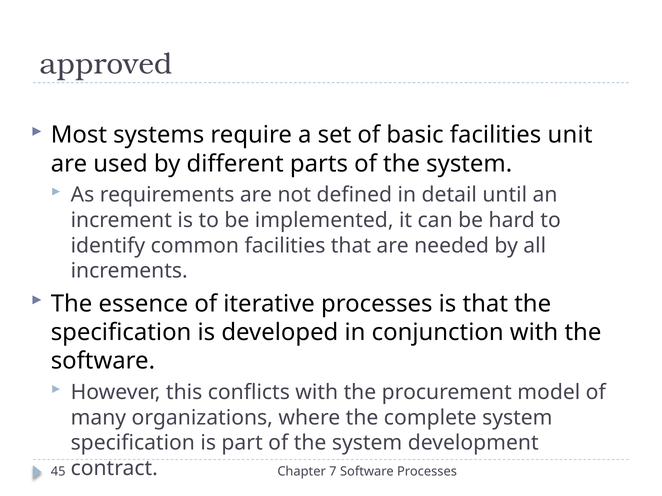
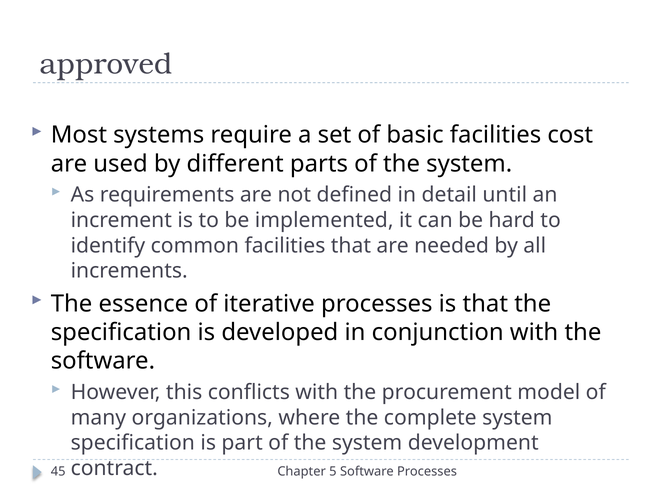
unit: unit -> cost
7: 7 -> 5
